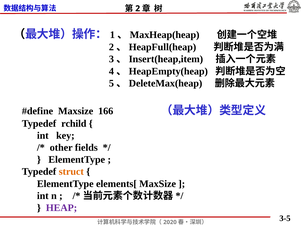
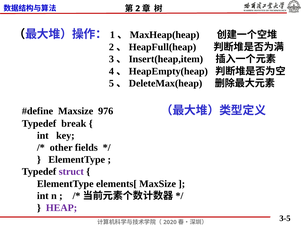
166: 166 -> 976
rchild: rchild -> break
struct colour: orange -> purple
